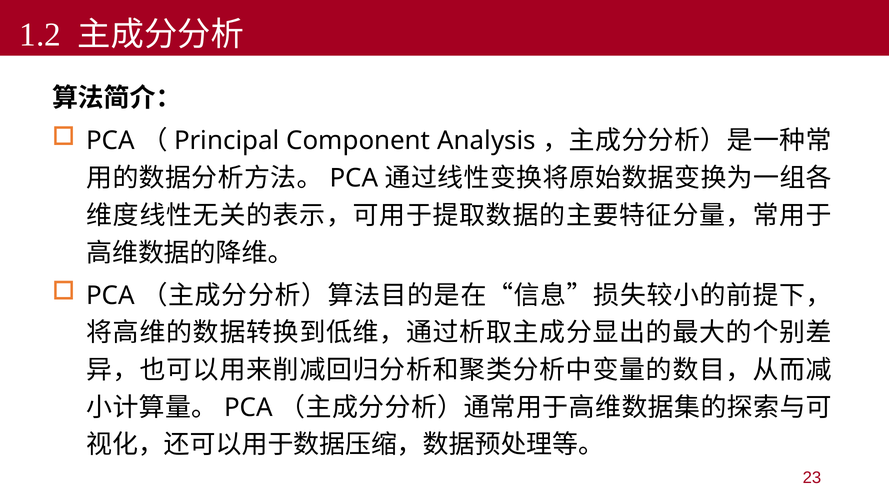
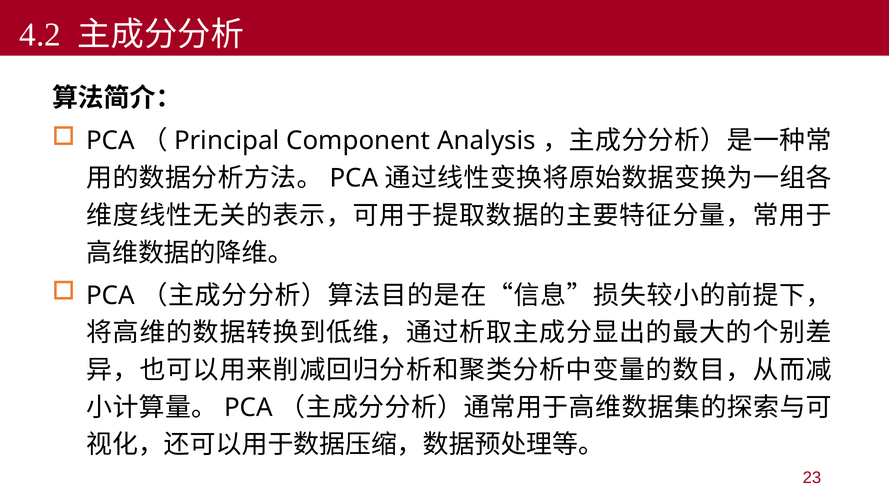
1.2: 1.2 -> 4.2
